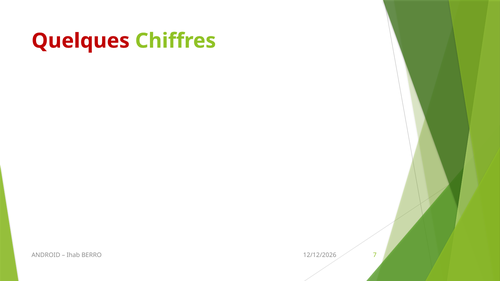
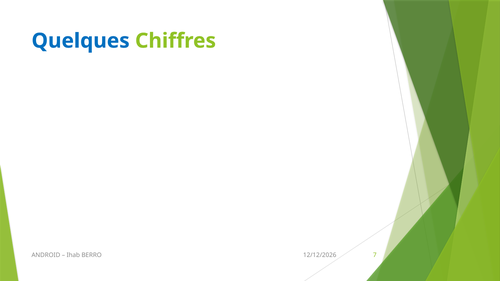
Quelques colour: red -> blue
